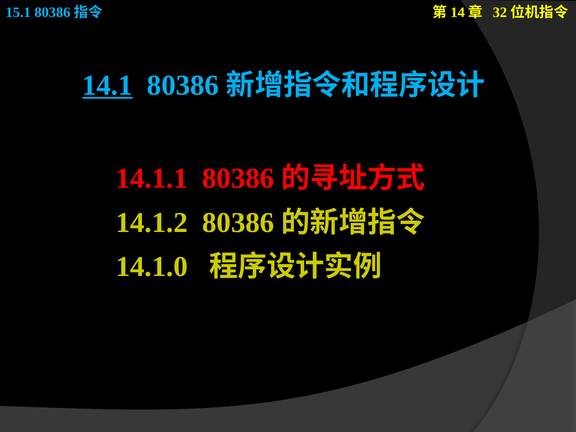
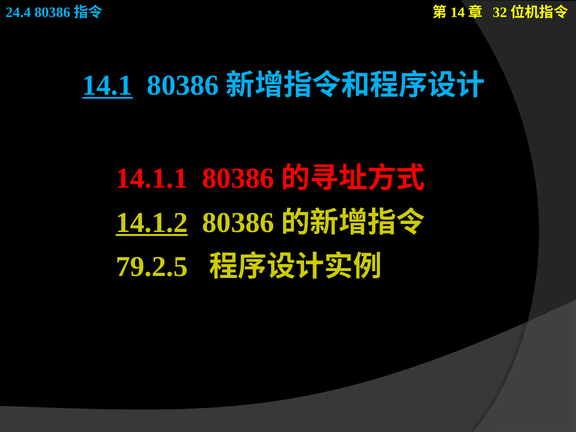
15.1: 15.1 -> 24.4
14.1.2 underline: none -> present
14.1.0: 14.1.0 -> 79.2.5
